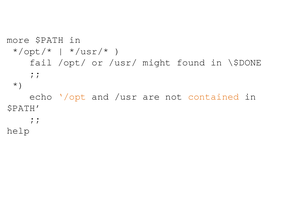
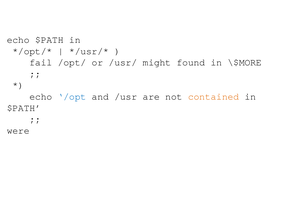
more at (18, 40): more -> echo
\$DONE: \$DONE -> \$MORE
/opt colour: orange -> blue
help: help -> were
